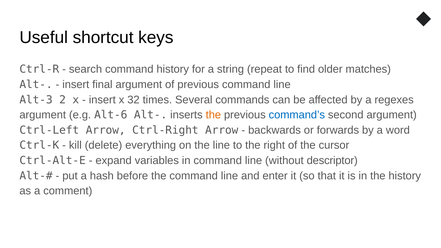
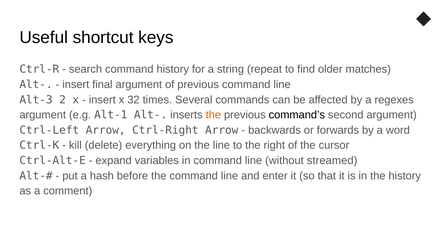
Alt-6: Alt-6 -> Alt-1
command’s colour: blue -> black
descriptor: descriptor -> streamed
